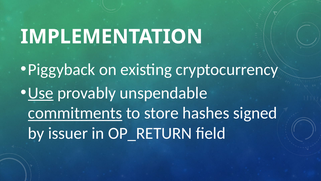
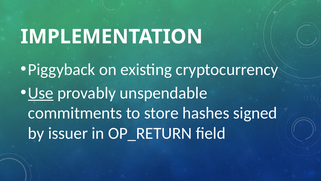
commitments underline: present -> none
